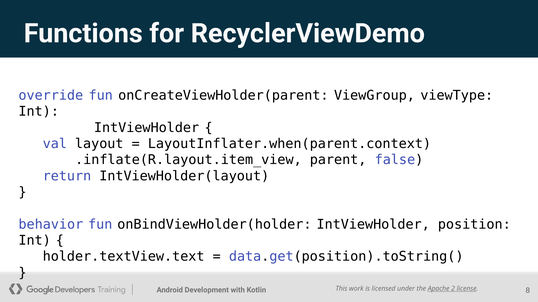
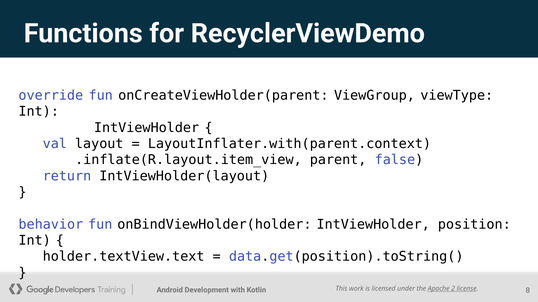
LayoutInflater.when(parent.context: LayoutInflater.when(parent.context -> LayoutInflater.with(parent.context
